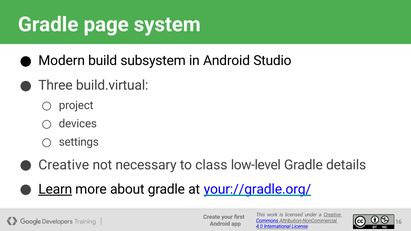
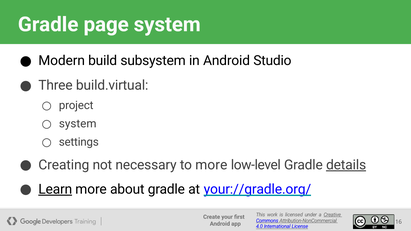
devices at (78, 124): devices -> system
Creative at (64, 165): Creative -> Creating
to class: class -> more
details underline: none -> present
